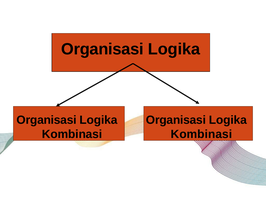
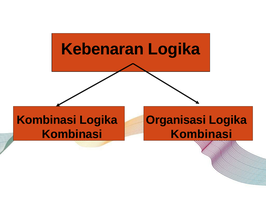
Organisasi at (102, 49): Organisasi -> Kebenaran
Organisasi at (47, 120): Organisasi -> Kombinasi
